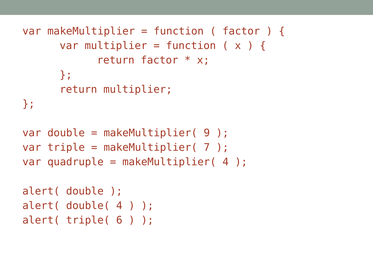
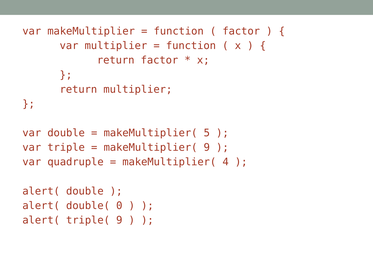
9: 9 -> 5
makeMultiplier( 7: 7 -> 9
double( 4: 4 -> 0
triple( 6: 6 -> 9
